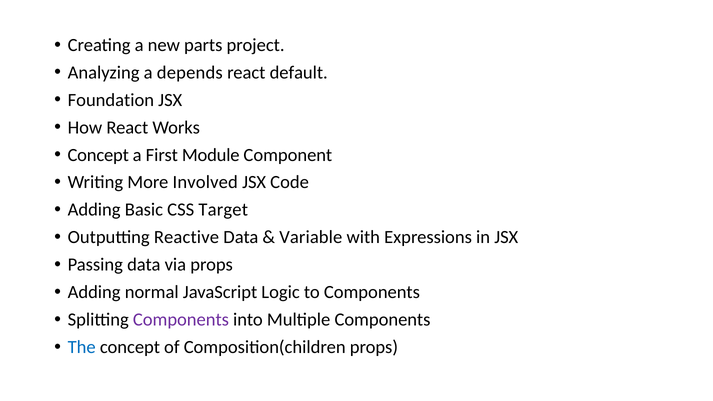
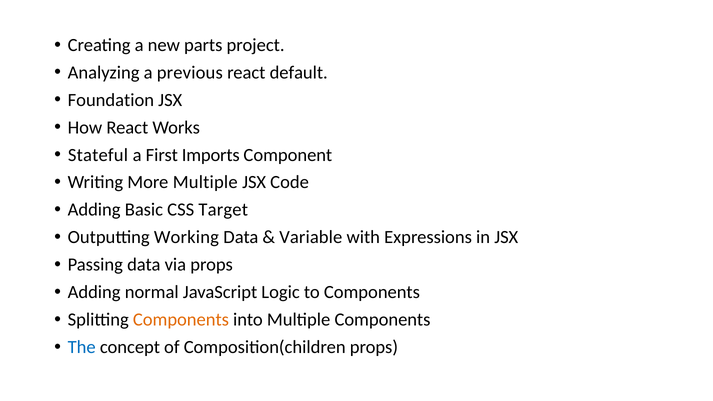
depends: depends -> previous
Concept at (98, 155): Concept -> Stateful
Module: Module -> Imports
More Involved: Involved -> Multiple
Reactive: Reactive -> Working
Components at (181, 320) colour: purple -> orange
